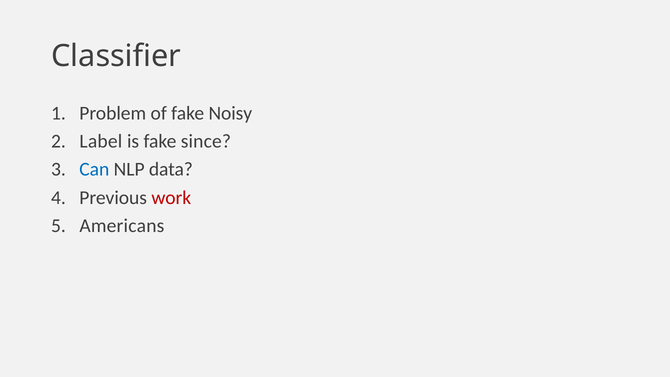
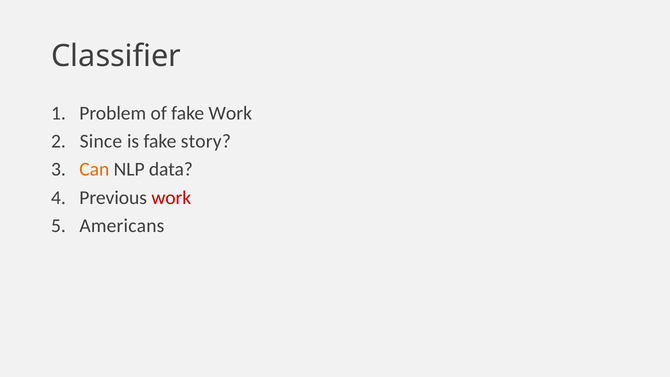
fake Noisy: Noisy -> Work
Label: Label -> Since
since: since -> story
Can colour: blue -> orange
